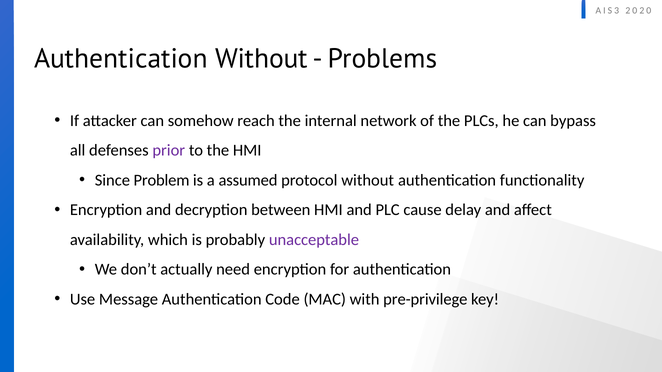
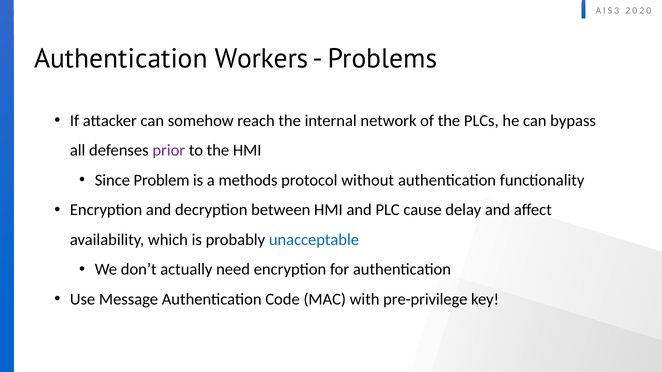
Authentication Without: Without -> Workers
assumed: assumed -> methods
unacceptable colour: purple -> blue
